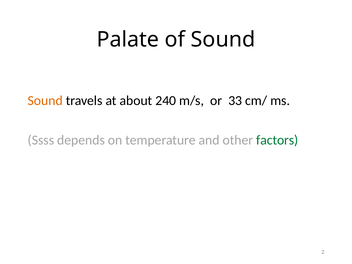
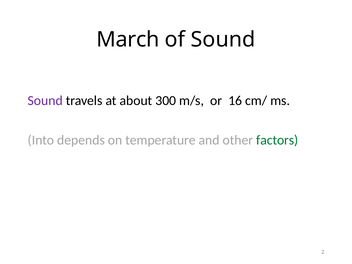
Palate: Palate -> March
Sound at (45, 101) colour: orange -> purple
240: 240 -> 300
33: 33 -> 16
Ssss: Ssss -> Into
